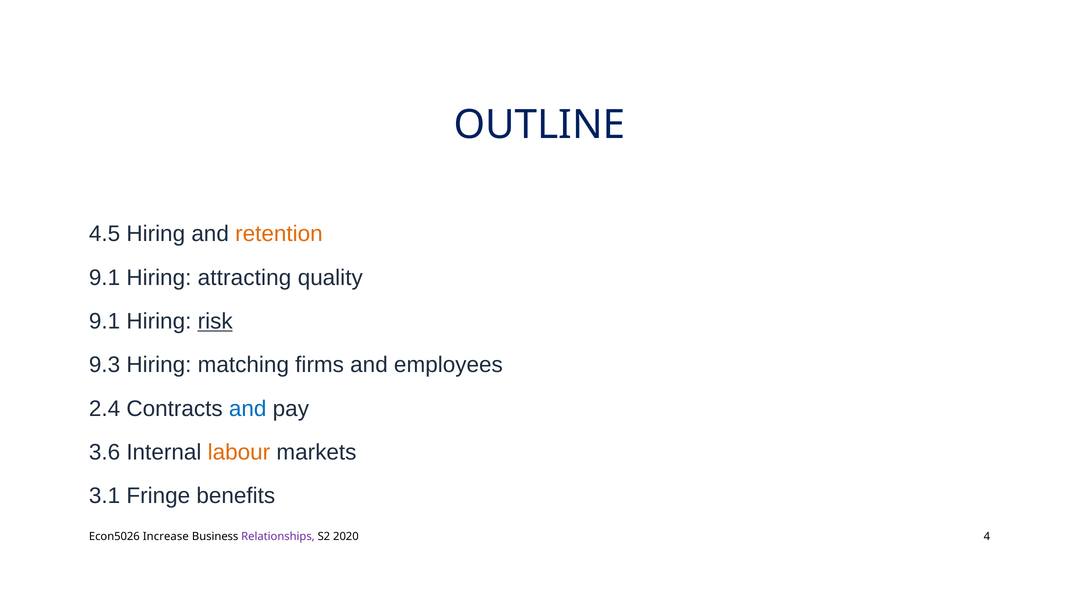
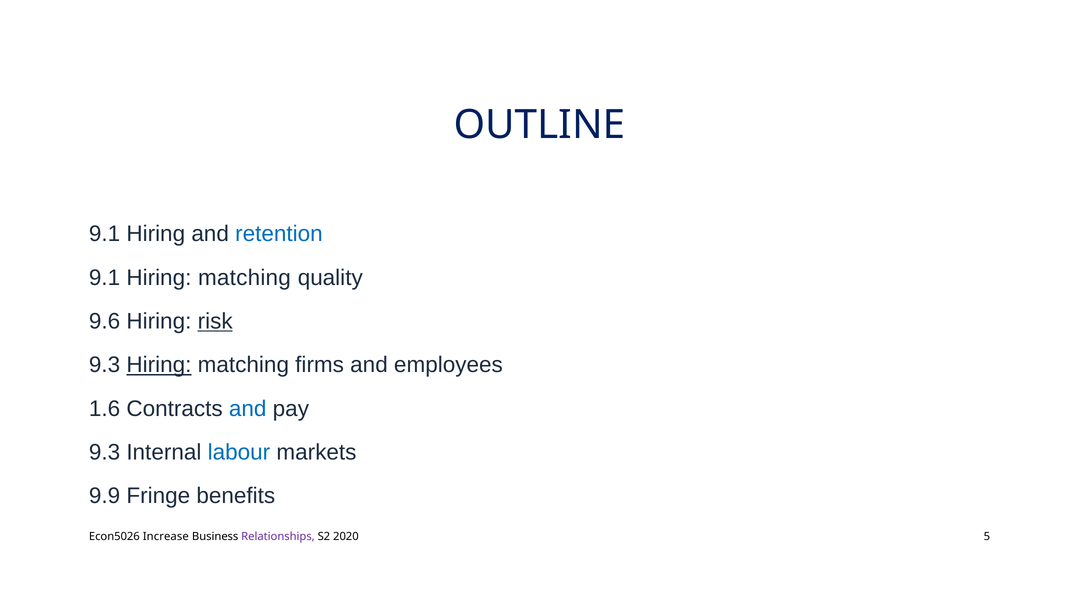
4.5 at (105, 234): 4.5 -> 9.1
retention colour: orange -> blue
9.1 Hiring attracting: attracting -> matching
9.1 at (105, 321): 9.1 -> 9.6
Hiring at (159, 365) underline: none -> present
2.4: 2.4 -> 1.6
3.6 at (105, 452): 3.6 -> 9.3
labour colour: orange -> blue
3.1: 3.1 -> 9.9
4: 4 -> 5
